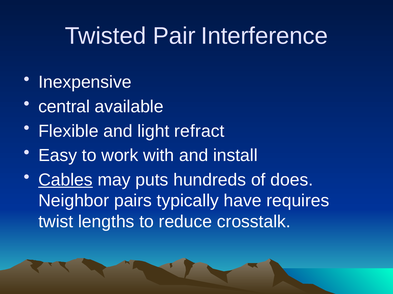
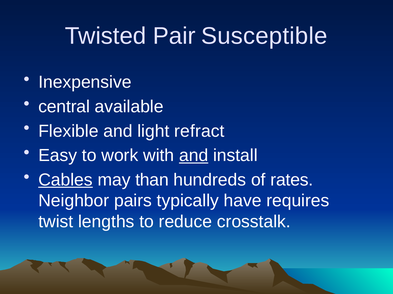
Interference: Interference -> Susceptible
and at (194, 156) underline: none -> present
puts: puts -> than
does: does -> rates
